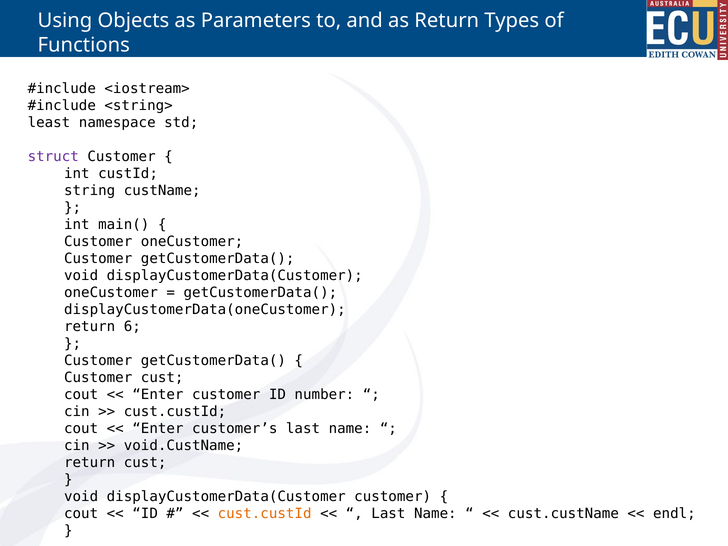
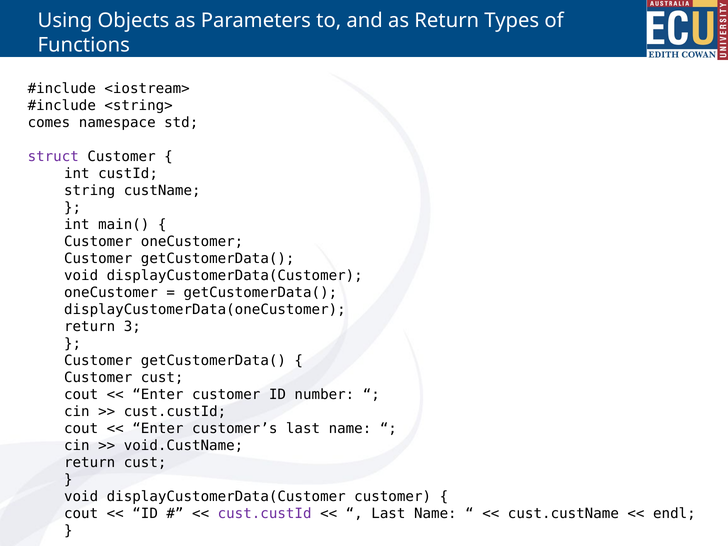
least: least -> comes
6: 6 -> 3
cust.custId at (265, 513) colour: orange -> purple
